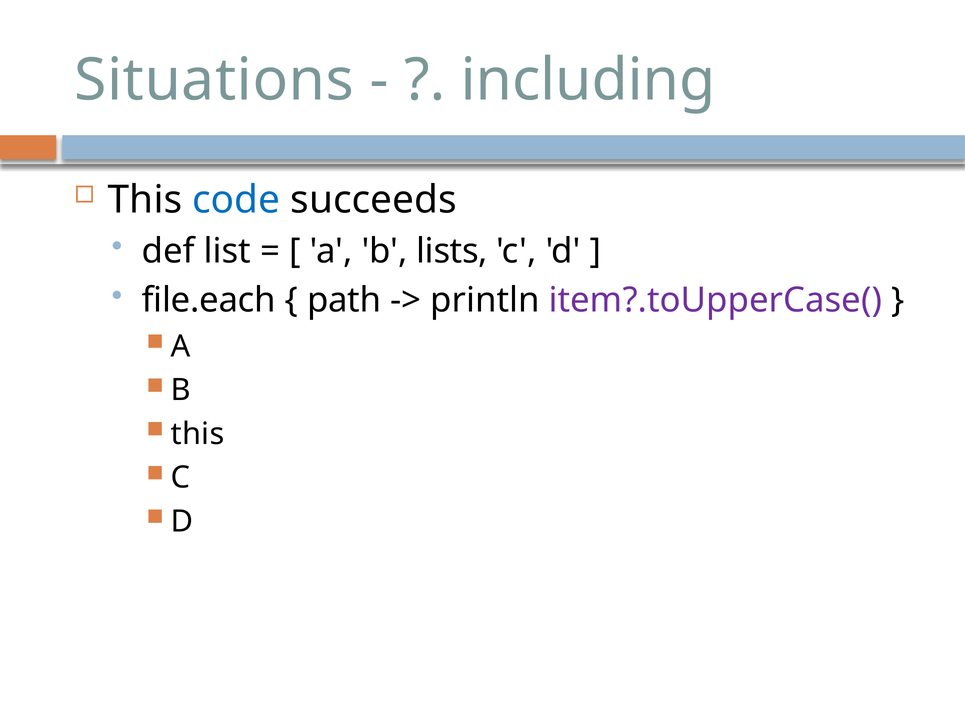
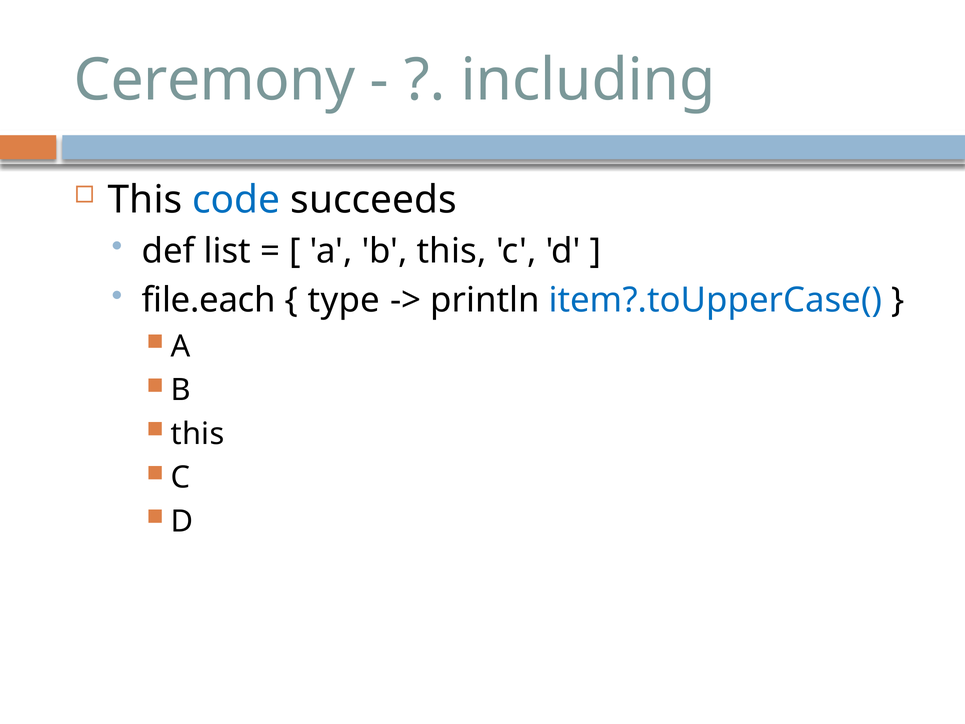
Situations: Situations -> Ceremony
b lists: lists -> this
path: path -> type
item?.toUpperCase( colour: purple -> blue
